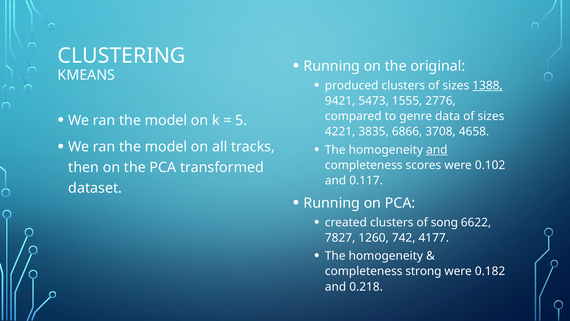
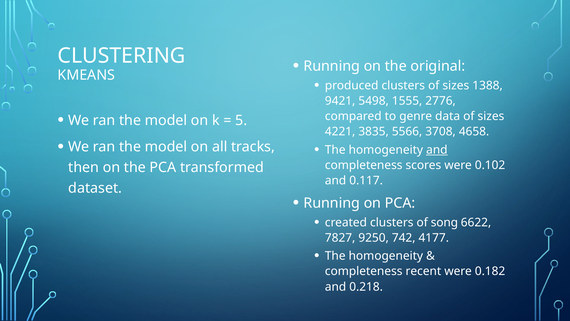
1388 underline: present -> none
5473: 5473 -> 5498
6866: 6866 -> 5566
1260: 1260 -> 9250
strong: strong -> recent
